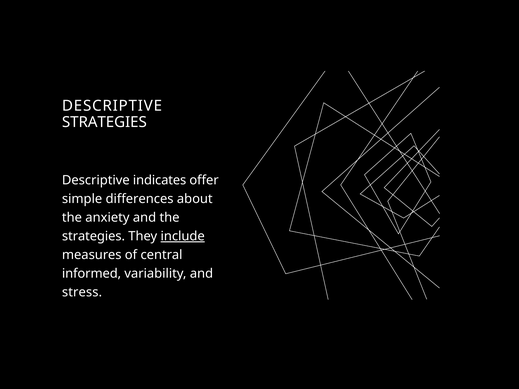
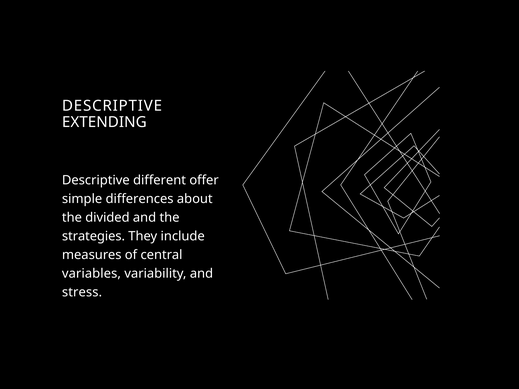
STRATEGIES at (104, 122): STRATEGIES -> EXTENDING
indicates: indicates -> different
anxiety: anxiety -> divided
include underline: present -> none
informed: informed -> variables
